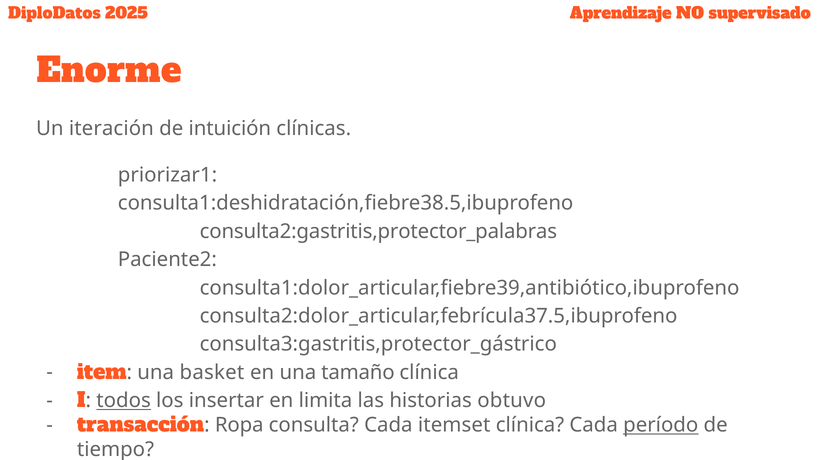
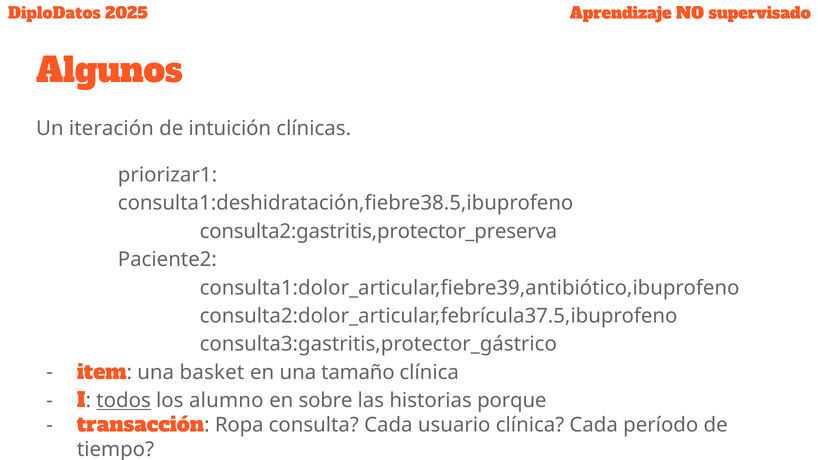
Enorme: Enorme -> Algunos
consulta2:gastritis,protector_palabras: consulta2:gastritis,protector_palabras -> consulta2:gastritis,protector_preserva
insertar: insertar -> alumno
limita: limita -> sobre
obtuvo: obtuvo -> porque
itemset: itemset -> usuario
período underline: present -> none
